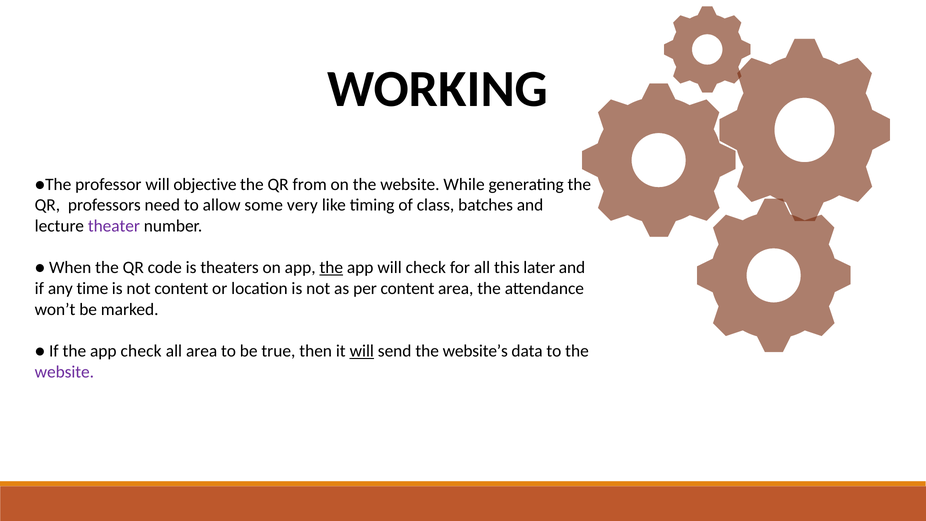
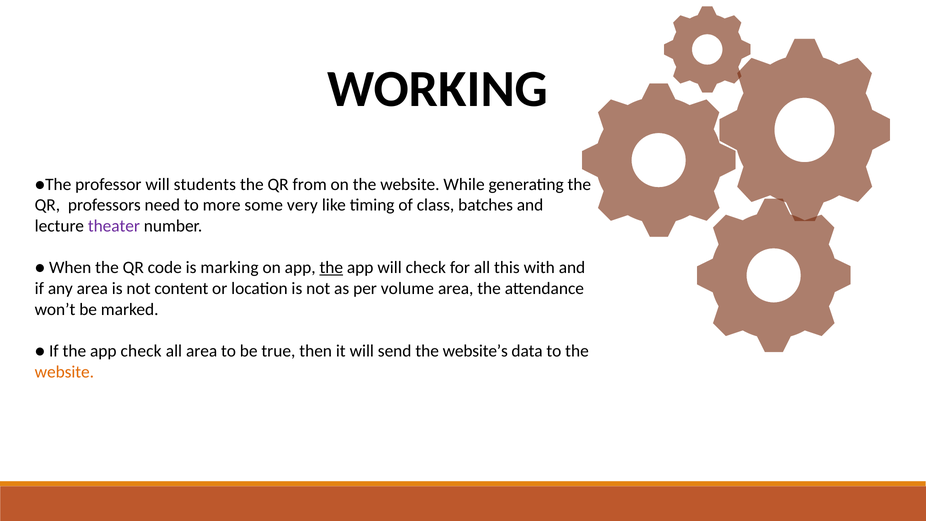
objective: objective -> students
allow: allow -> more
theaters: theaters -> marking
later: later -> with
any time: time -> area
per content: content -> volume
will at (362, 351) underline: present -> none
website at (64, 372) colour: purple -> orange
